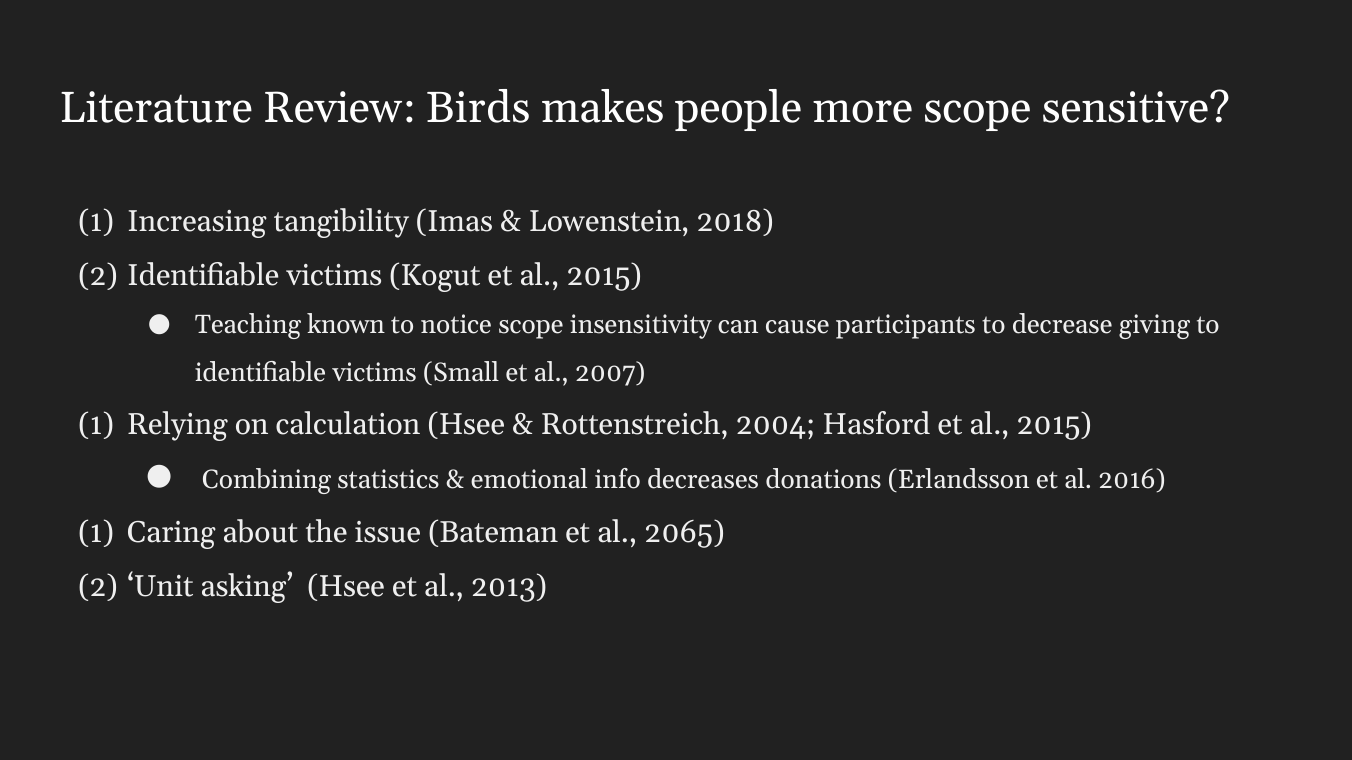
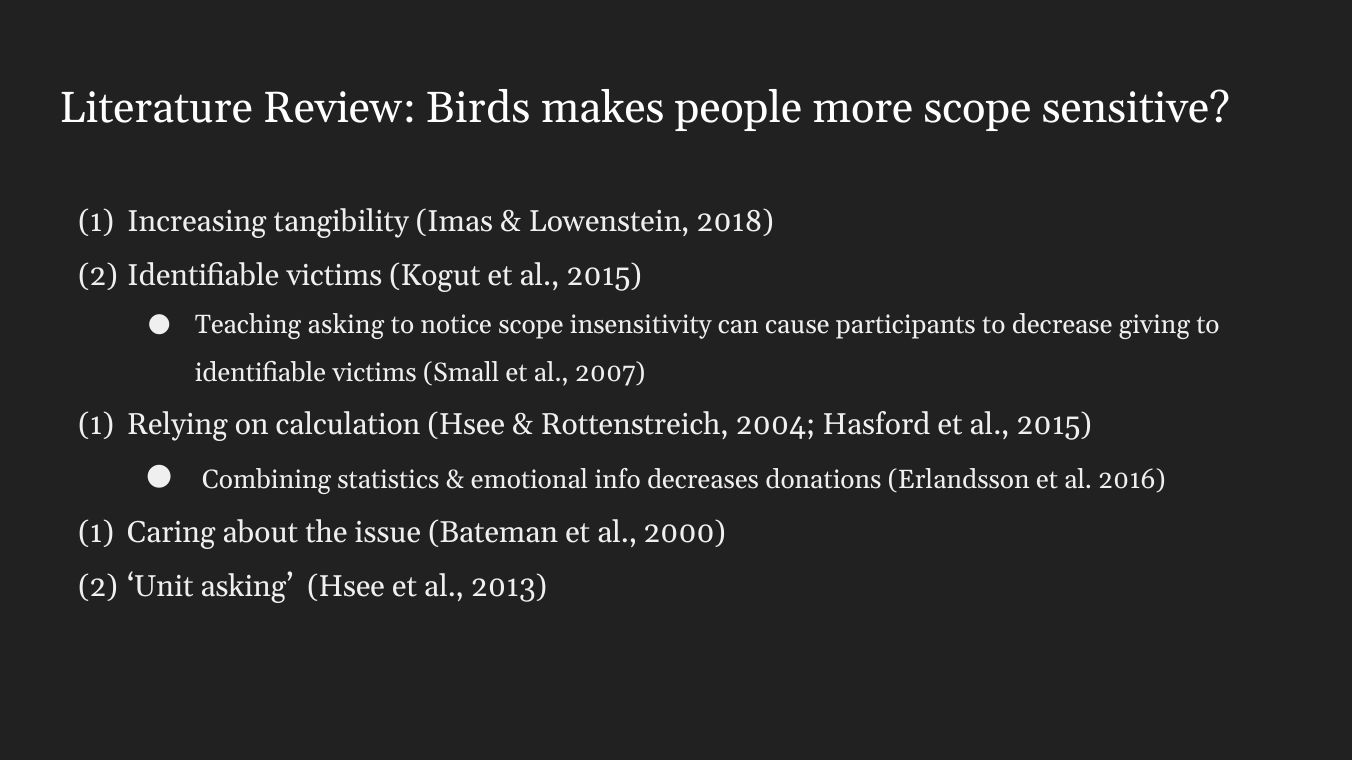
Teaching known: known -> asking
2065: 2065 -> 2000
